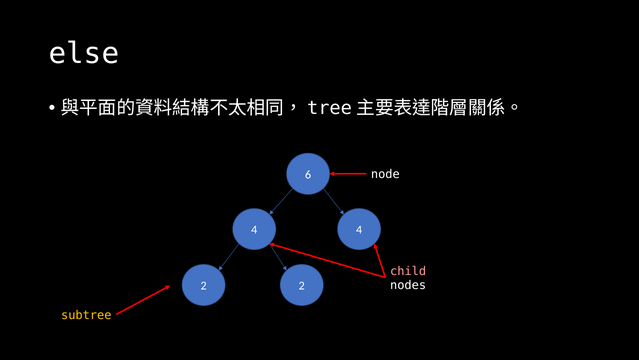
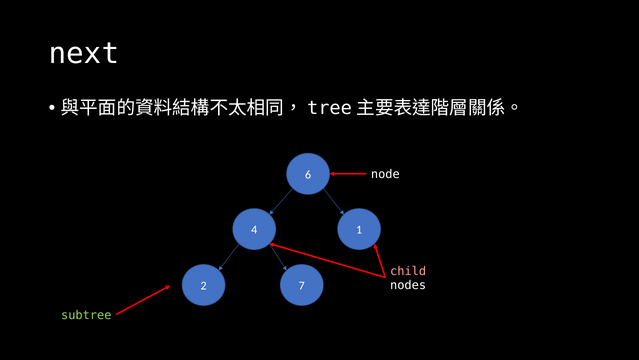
else: else -> next
4 4: 4 -> 1
2 2: 2 -> 7
subtree colour: yellow -> light green
